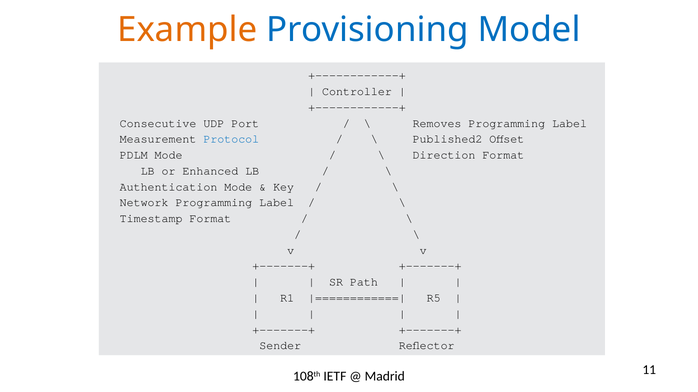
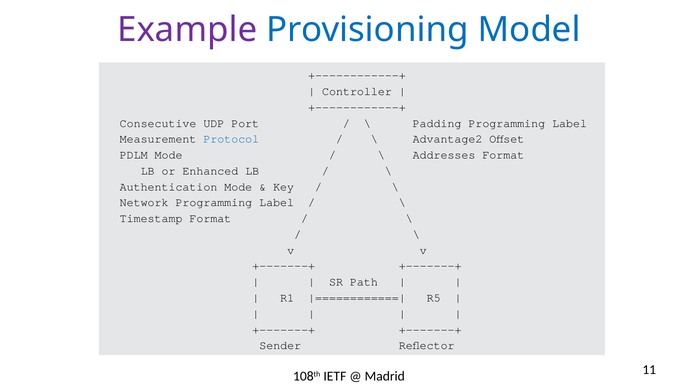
Example colour: orange -> purple
Removes: Removes -> Padding
Published2: Published2 -> Advantage2
Direction: Direction -> Addresses
